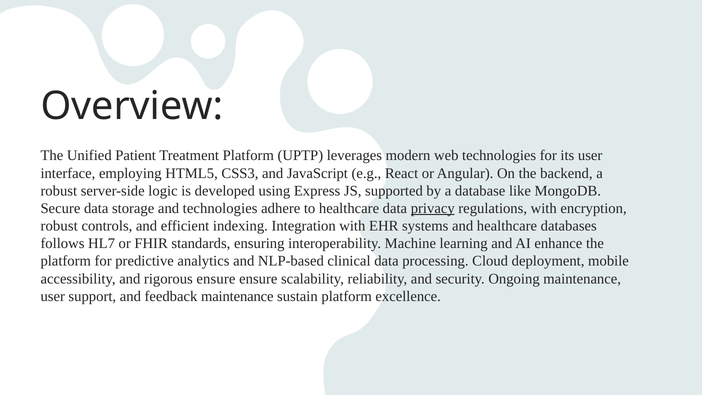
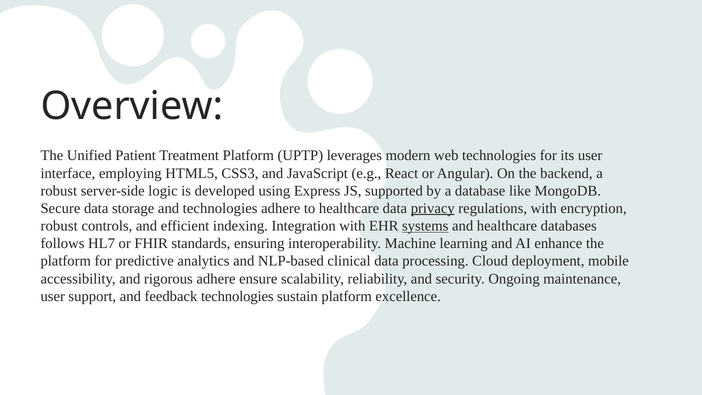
systems underline: none -> present
rigorous ensure: ensure -> adhere
feedback maintenance: maintenance -> technologies
